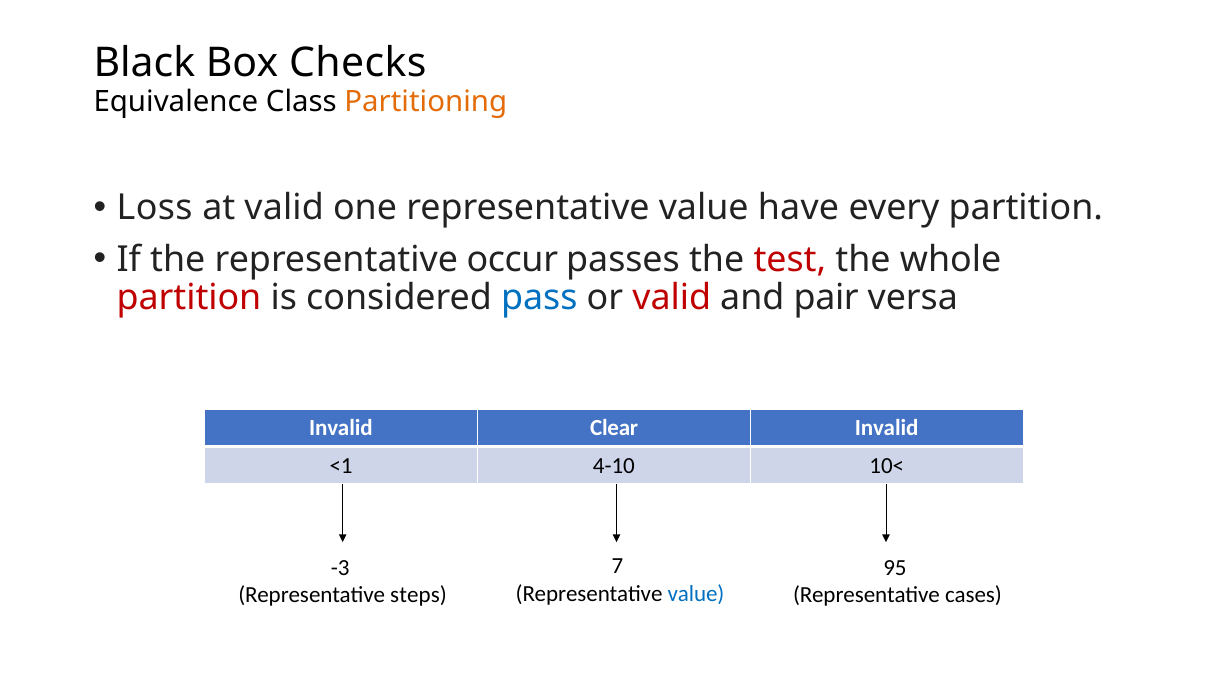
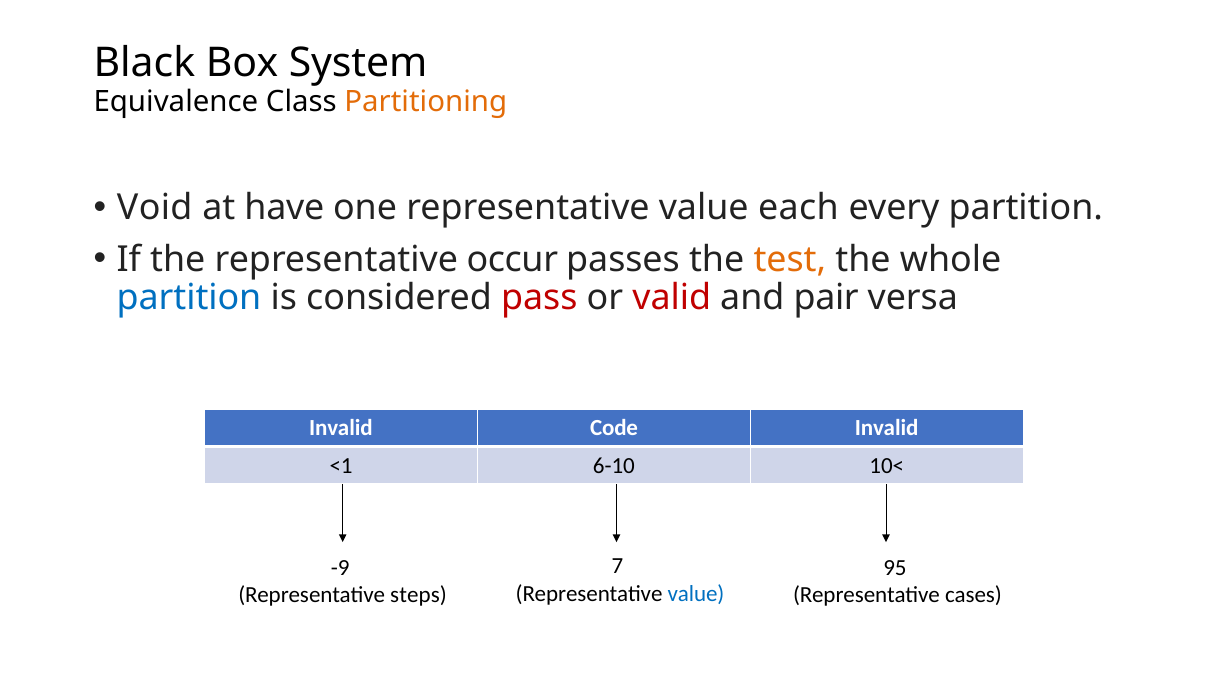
Checks: Checks -> System
Loss: Loss -> Void
at valid: valid -> have
have: have -> each
test colour: red -> orange
partition at (189, 298) colour: red -> blue
pass colour: blue -> red
Clear: Clear -> Code
4-10: 4-10 -> 6-10
-3: -3 -> -9
